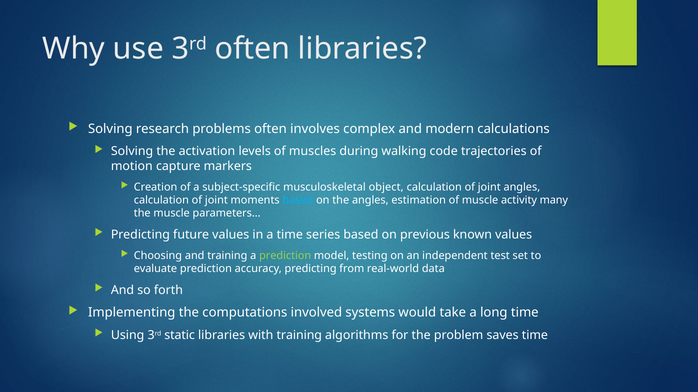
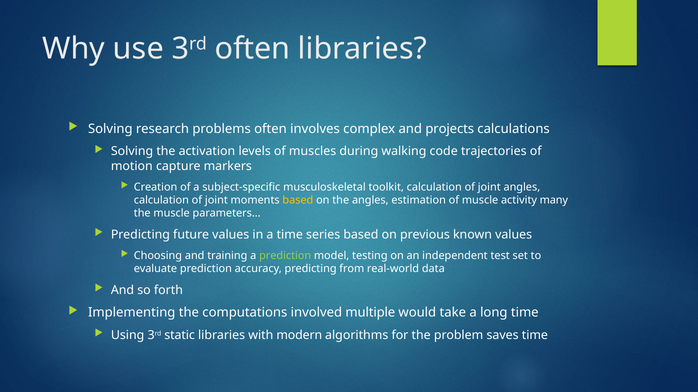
modern: modern -> projects
object: object -> toolkit
based at (298, 200) colour: light blue -> yellow
systems: systems -> multiple
with training: training -> modern
